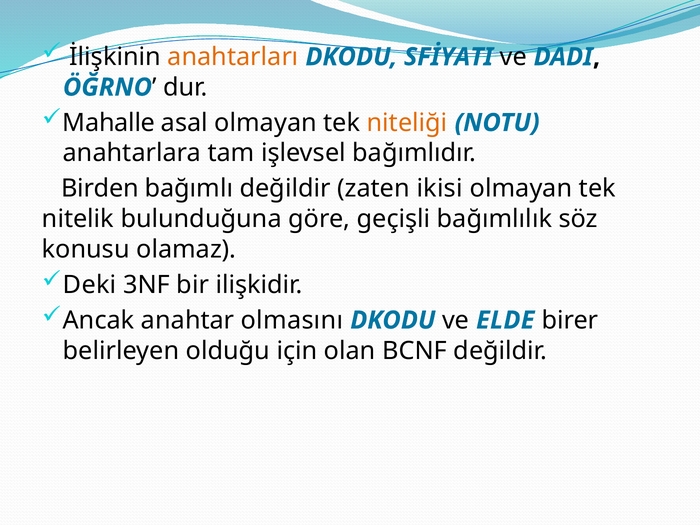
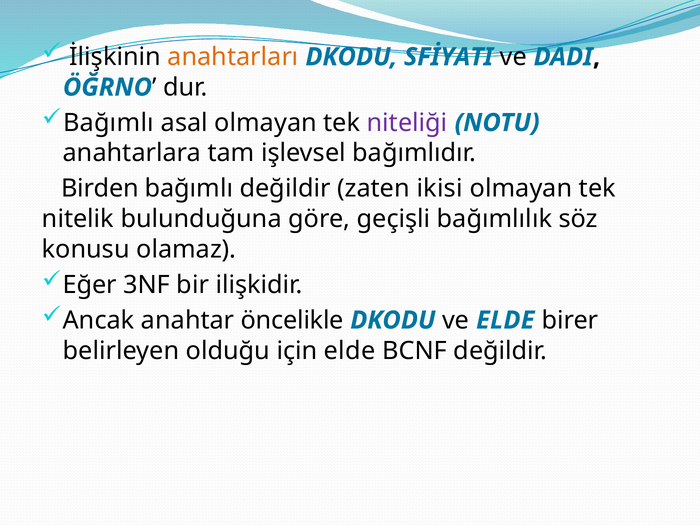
Mahalle at (109, 123): Mahalle -> Bağımlı
niteliği colour: orange -> purple
Deki: Deki -> Eğer
olmasını: olmasını -> öncelikle
için olan: olan -> elde
